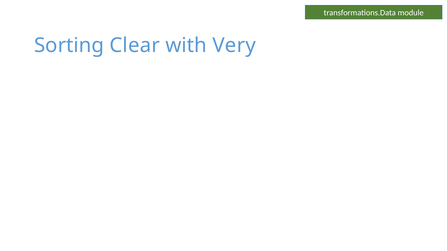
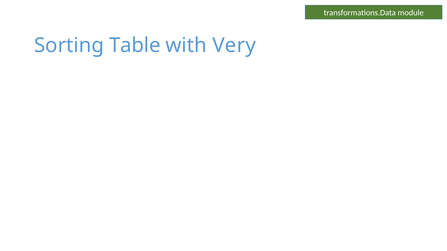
Clear: Clear -> Table
